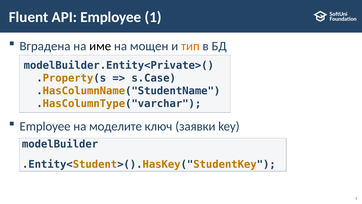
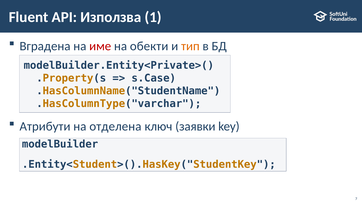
API Employee: Employee -> Използва
име colour: black -> red
мощен: мощен -> обекти
Employee at (45, 126): Employee -> Атрибути
моделите: моделите -> отделена
